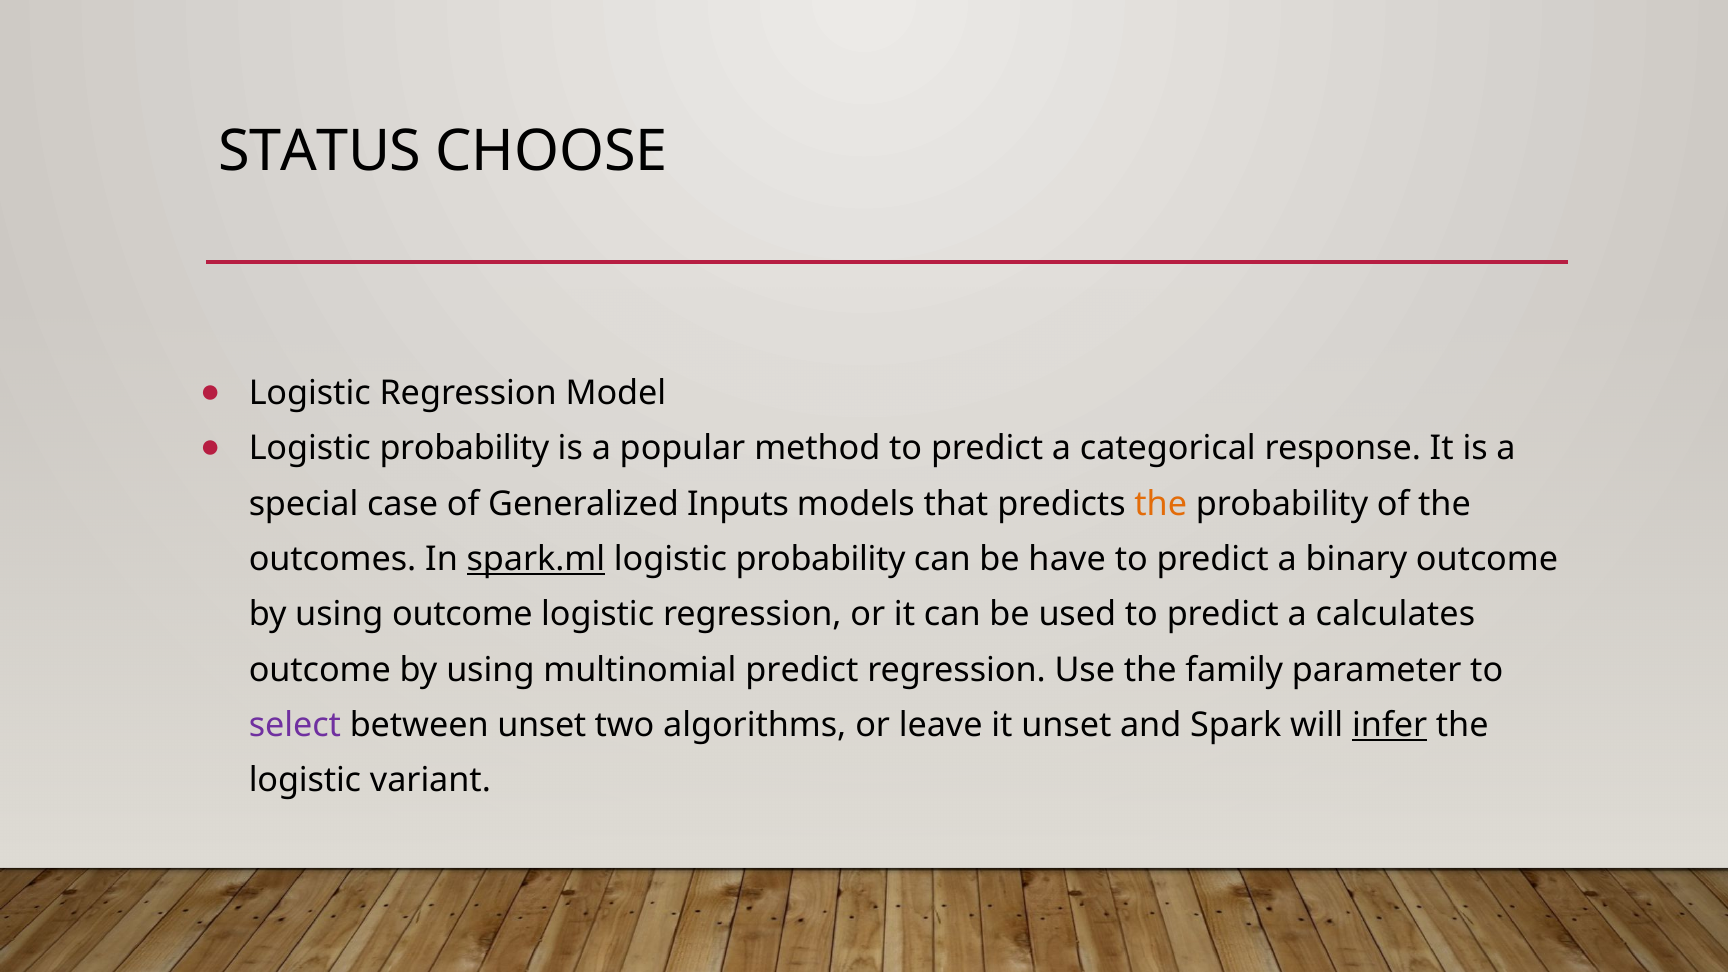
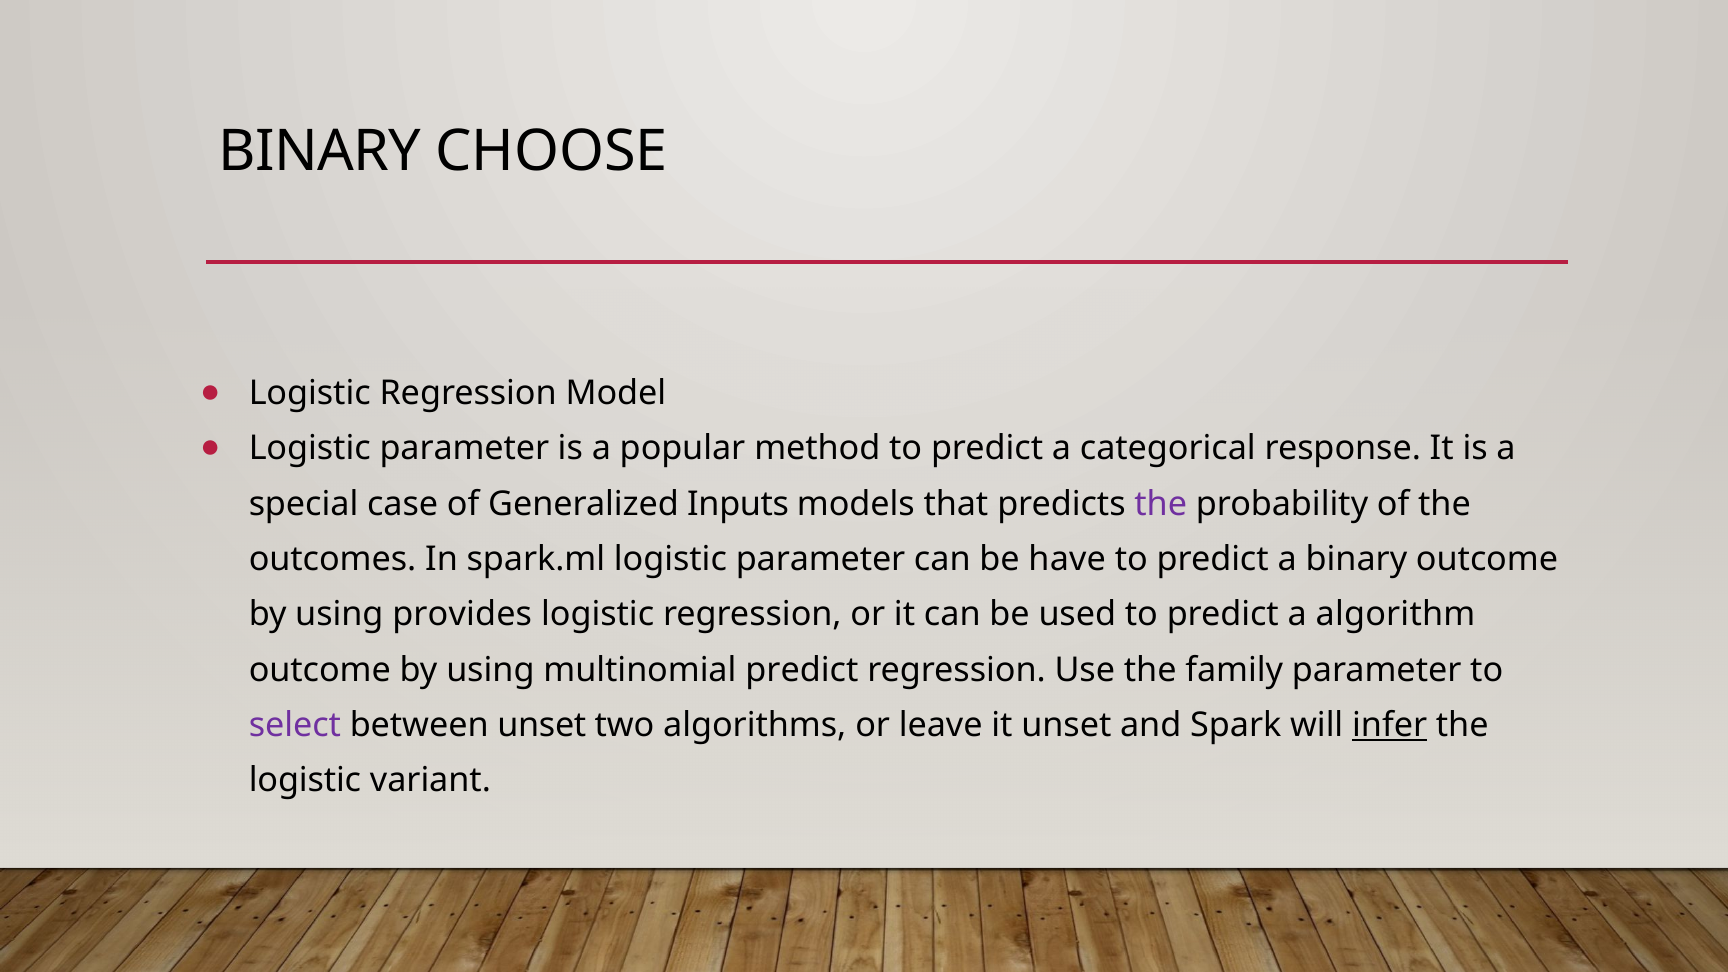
STATUS at (320, 151): STATUS -> BINARY
probability at (464, 448): probability -> parameter
the at (1161, 504) colour: orange -> purple
spark.ml underline: present -> none
probability at (821, 559): probability -> parameter
using outcome: outcome -> provides
calculates: calculates -> algorithm
